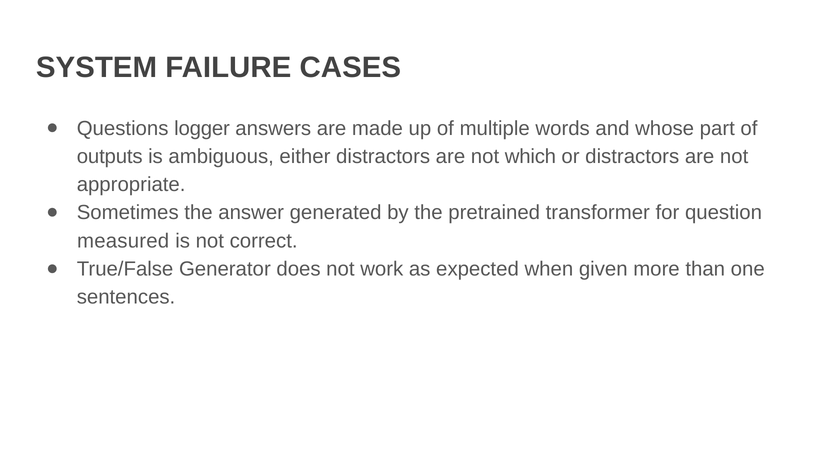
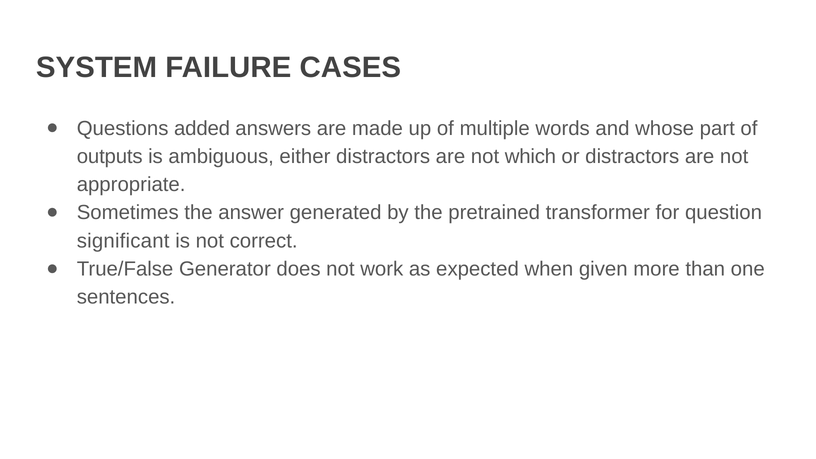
logger: logger -> added
measured: measured -> significant
